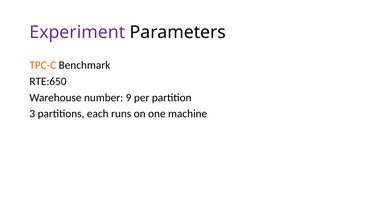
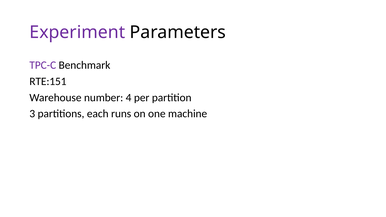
TPC-C colour: orange -> purple
RTE:650: RTE:650 -> RTE:151
9: 9 -> 4
